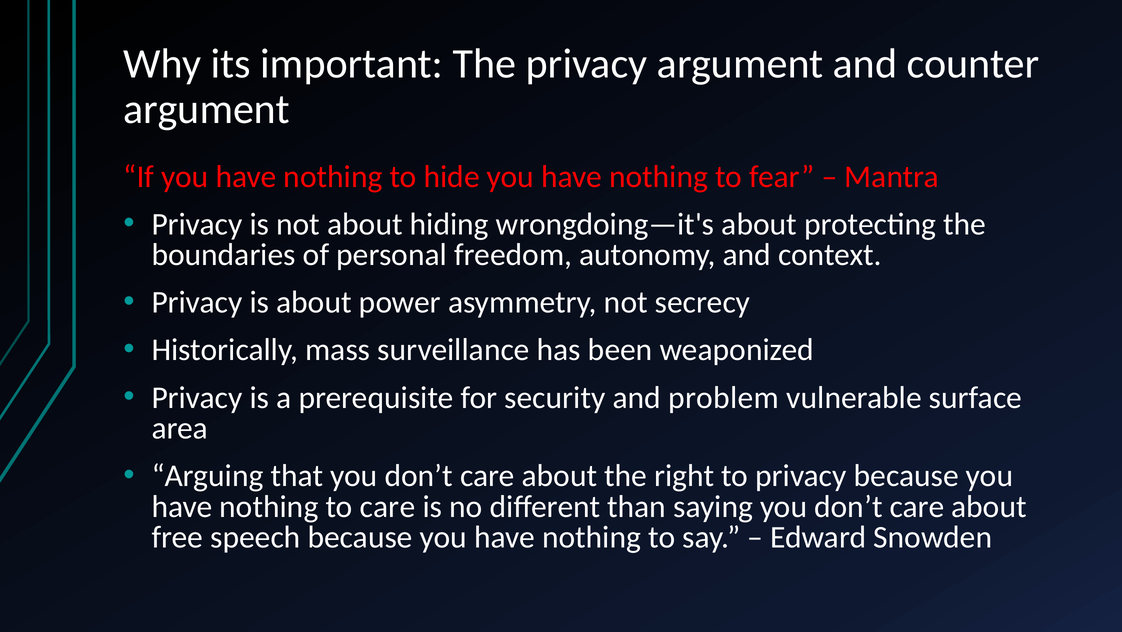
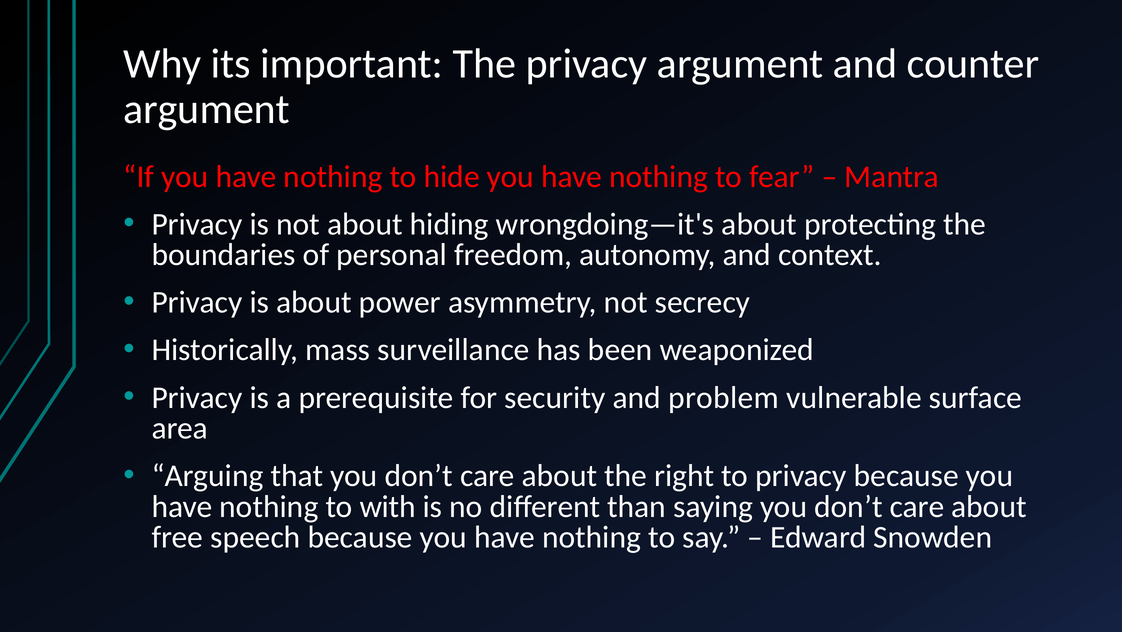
to care: care -> with
